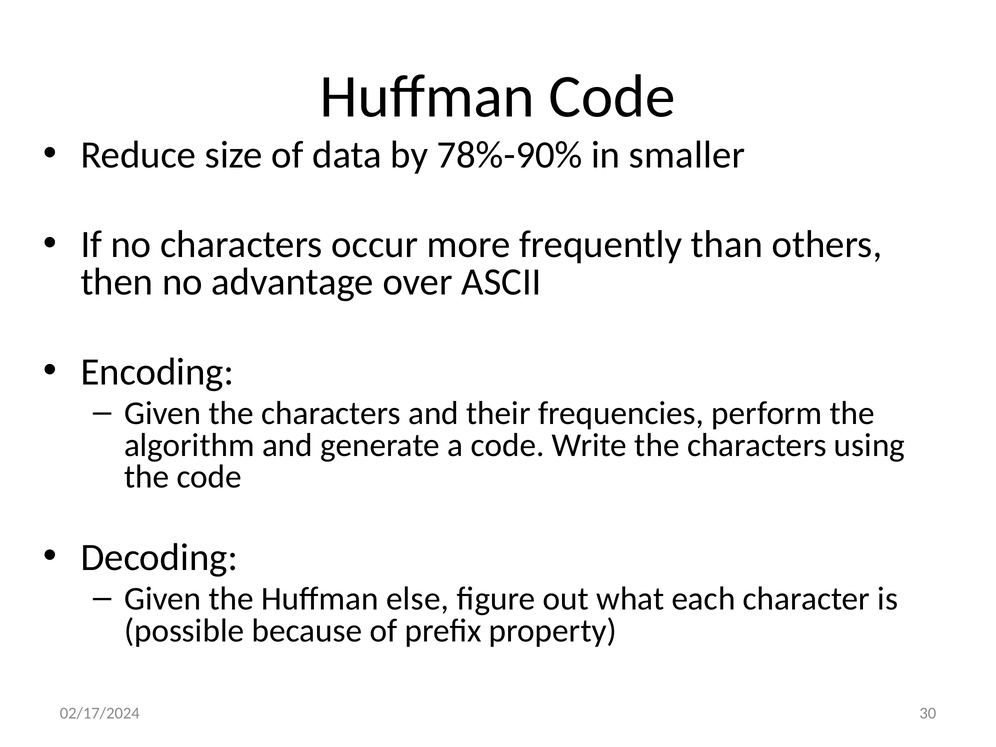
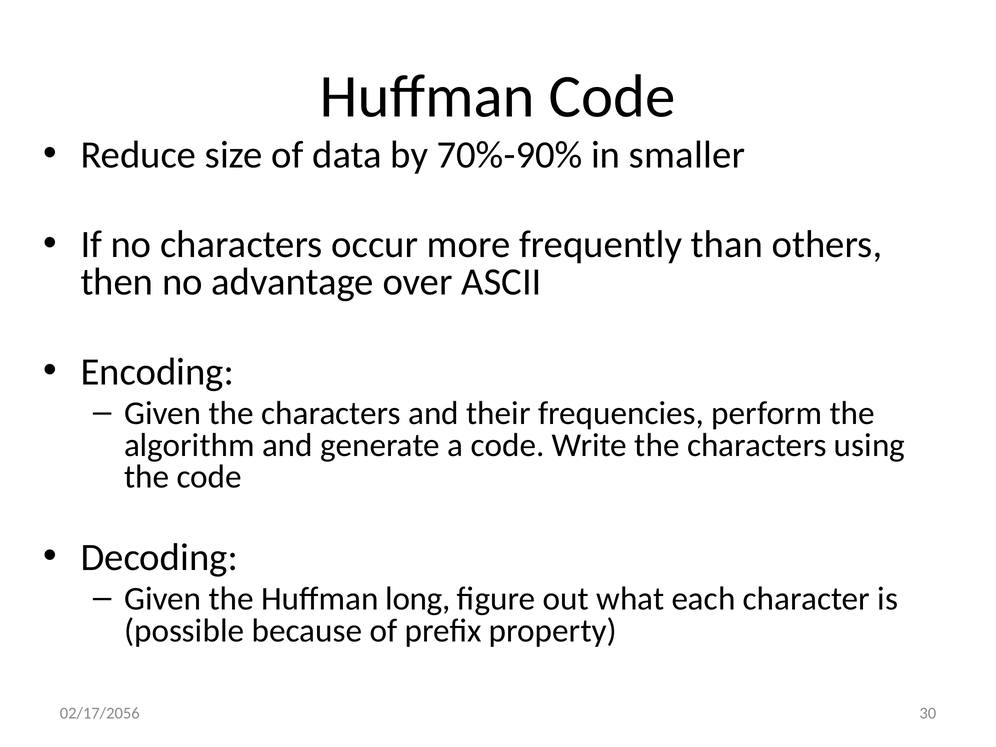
78%-90%: 78%-90% -> 70%-90%
else: else -> long
02/17/2024: 02/17/2024 -> 02/17/2056
